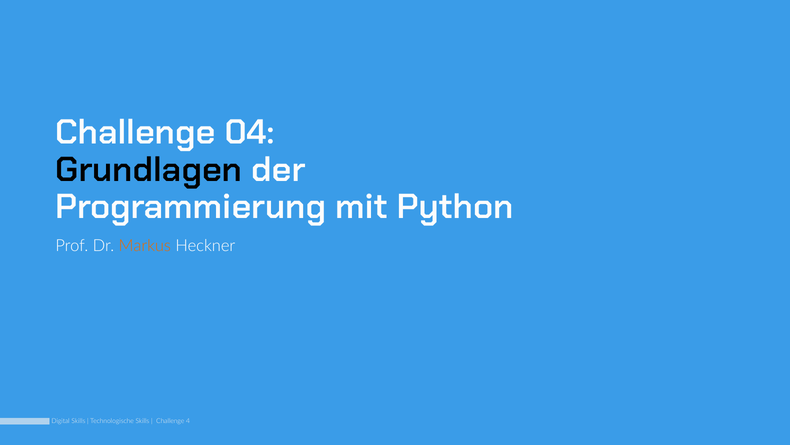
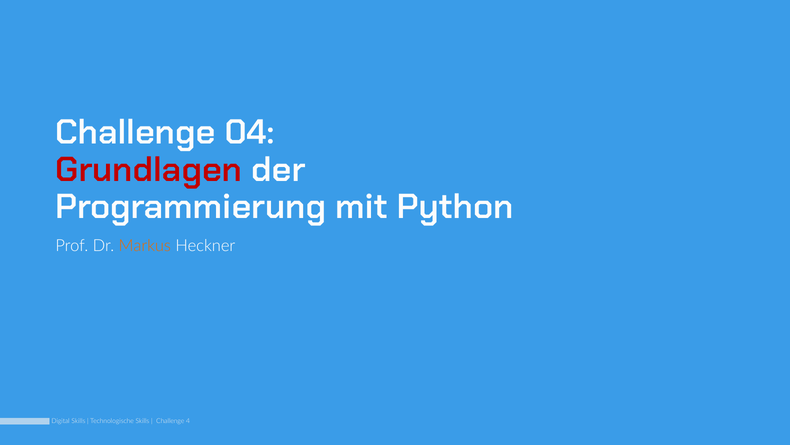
Grundlagen colour: black -> red
